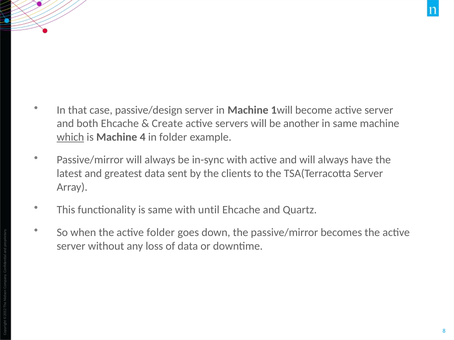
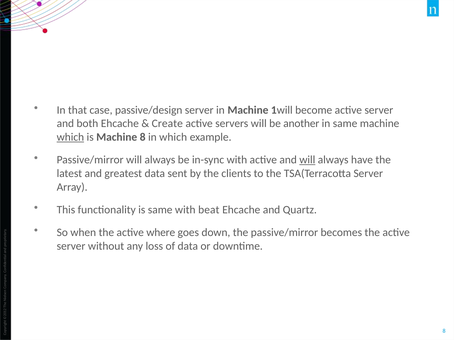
Machine 4: 4 -> 8
in folder: folder -> which
will at (307, 160) underline: none -> present
until: until -> beat
active folder: folder -> where
